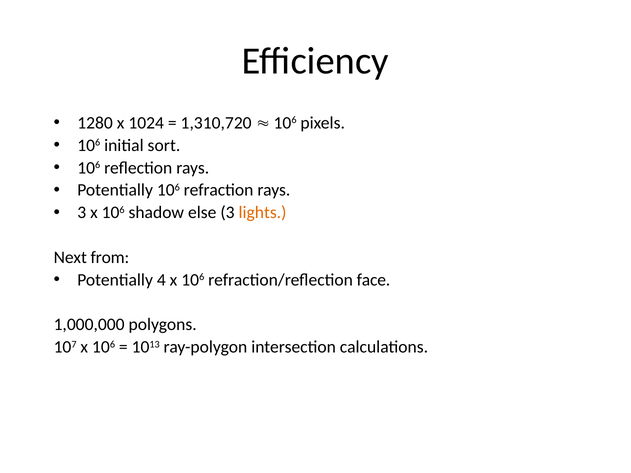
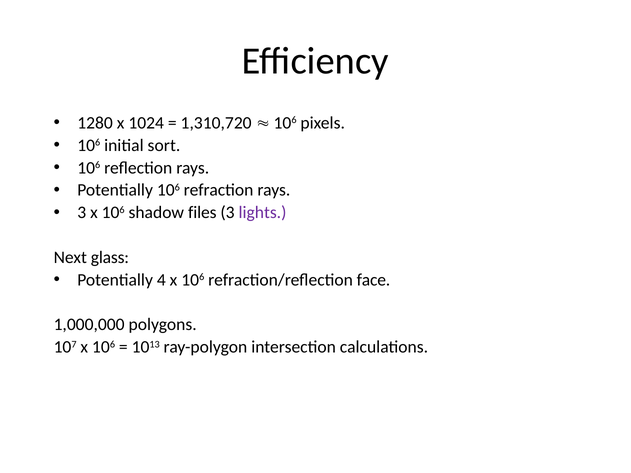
else: else -> files
lights colour: orange -> purple
from: from -> glass
